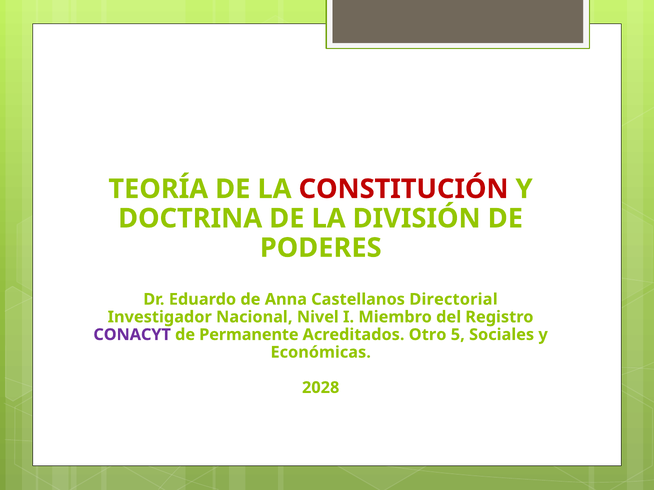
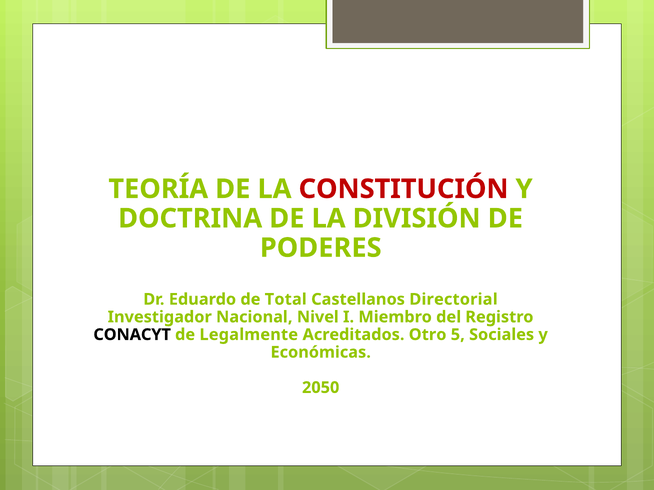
Anna: Anna -> Total
CONACYT colour: purple -> black
Permanente: Permanente -> Legalmente
2028: 2028 -> 2050
